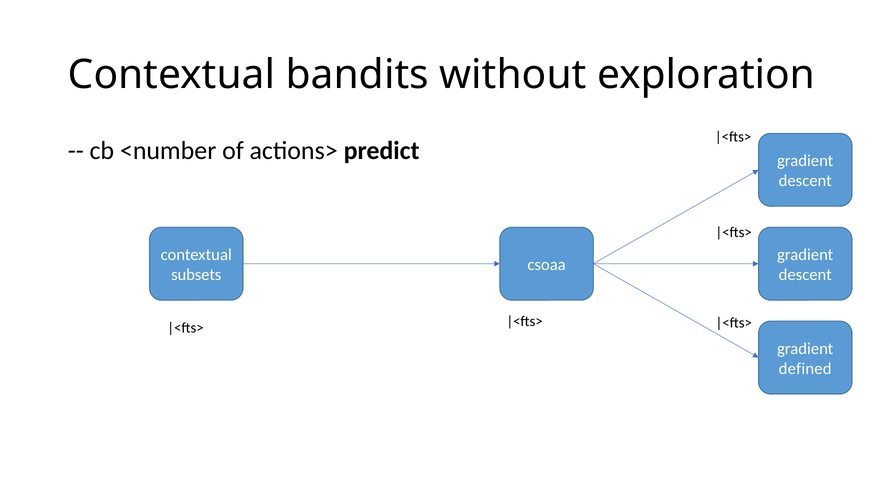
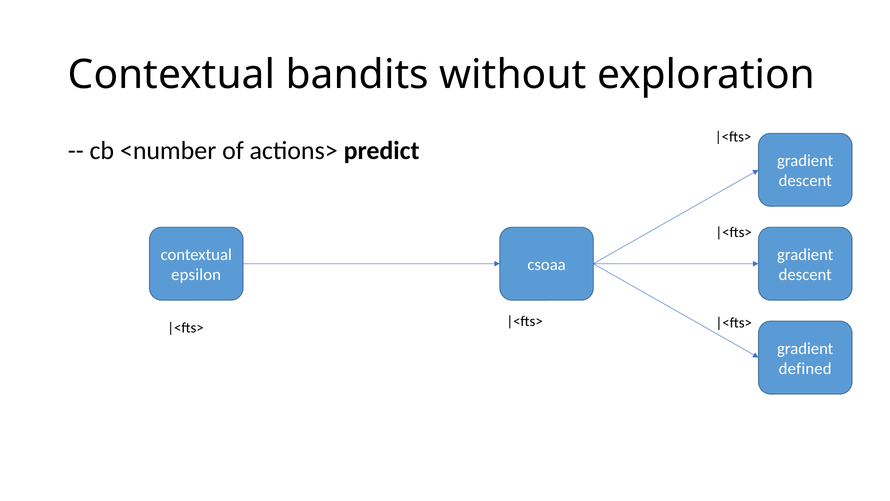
subsets: subsets -> epsilon
